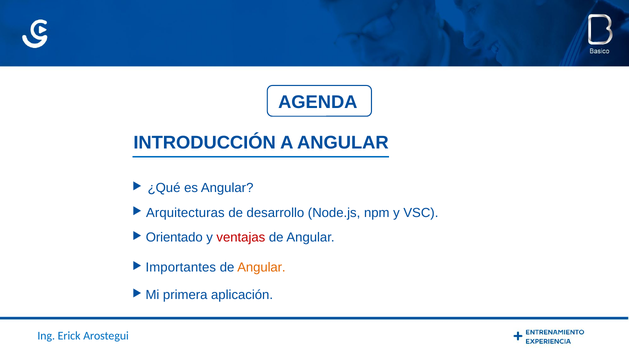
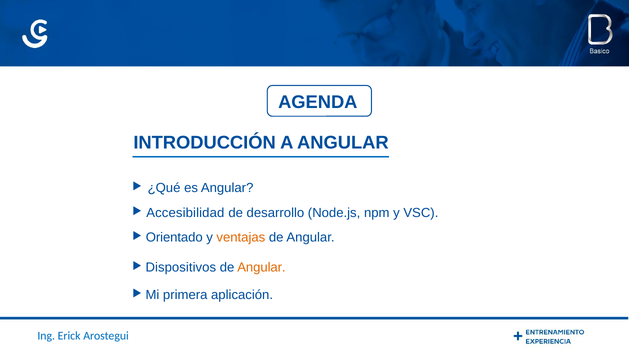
Arquitecturas: Arquitecturas -> Accesibilidad
ventajas colour: red -> orange
Importantes: Importantes -> Dispositivos
